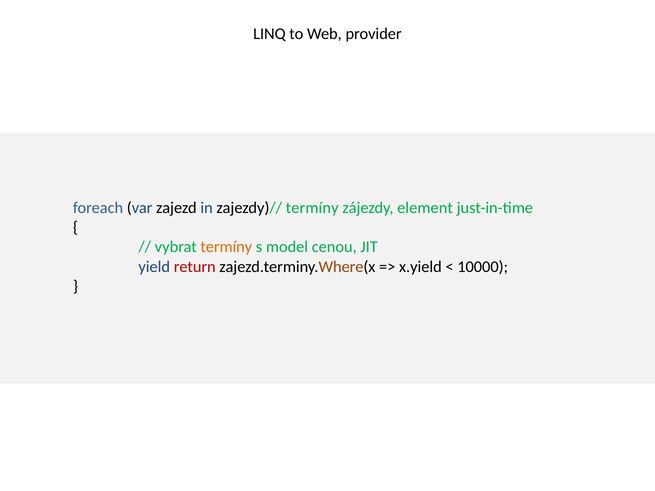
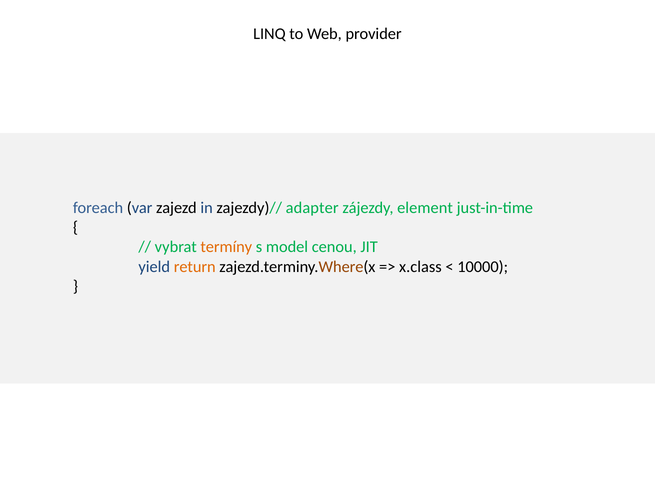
zajezdy)// termíny: termíny -> adapter
return colour: red -> orange
x.yield: x.yield -> x.class
